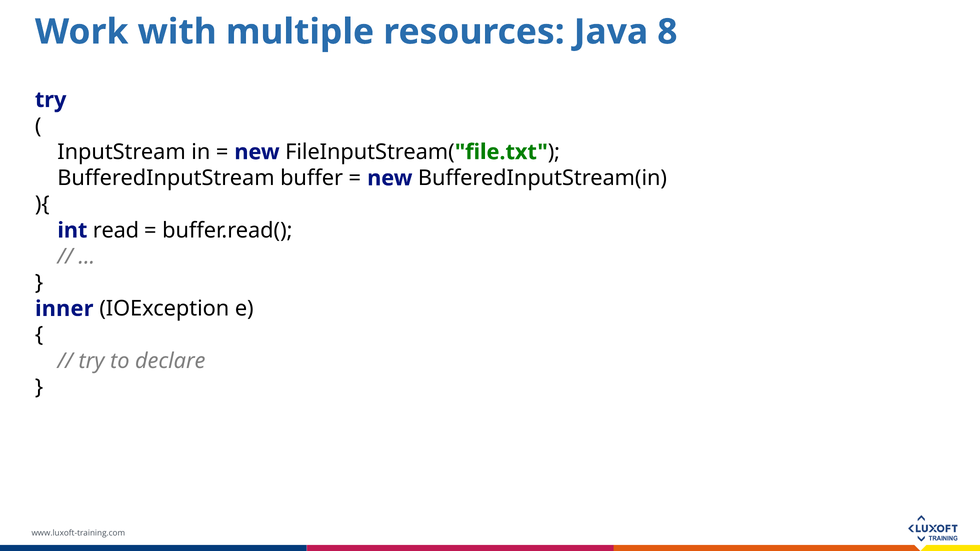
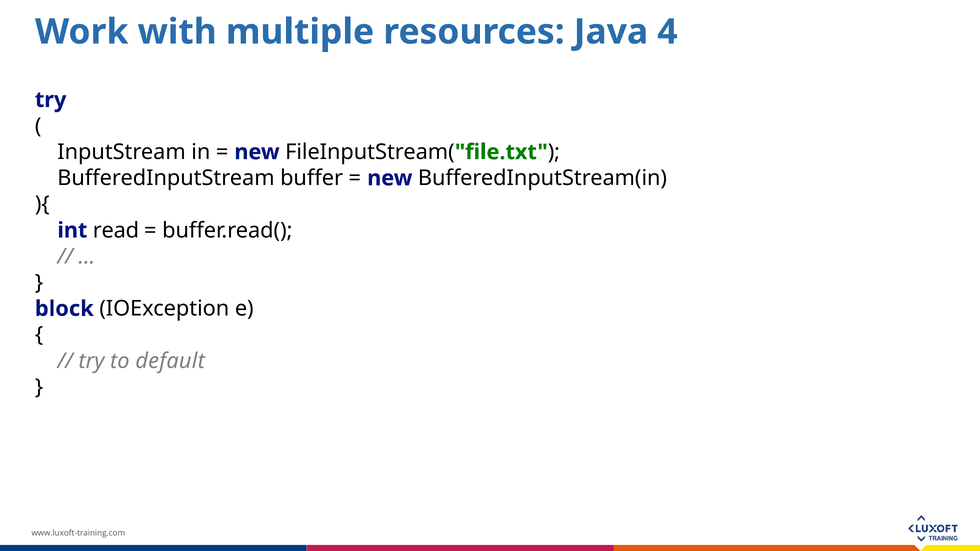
8: 8 -> 4
inner: inner -> block
declare: declare -> default
